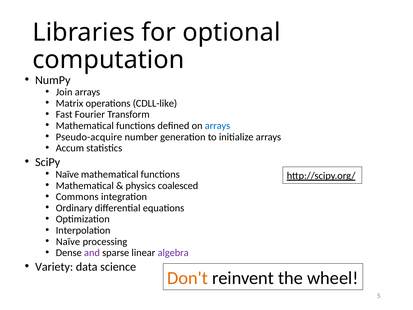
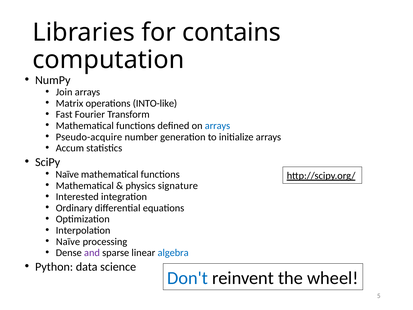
optional: optional -> contains
CDLL-like: CDLL-like -> INTO-like
coalesced: coalesced -> signature
Commons: Commons -> Interested
algebra colour: purple -> blue
Variety: Variety -> Python
Don't colour: orange -> blue
